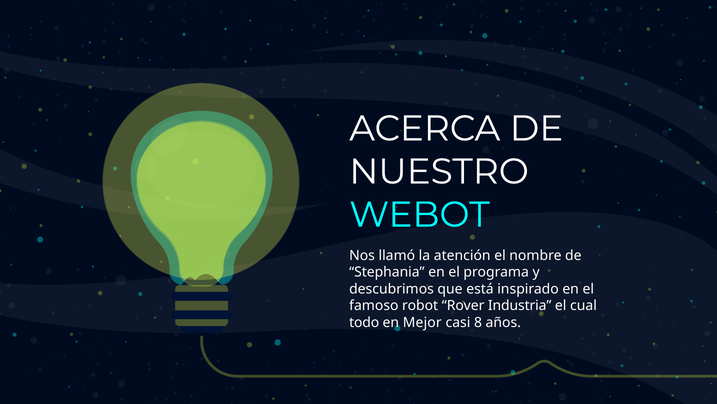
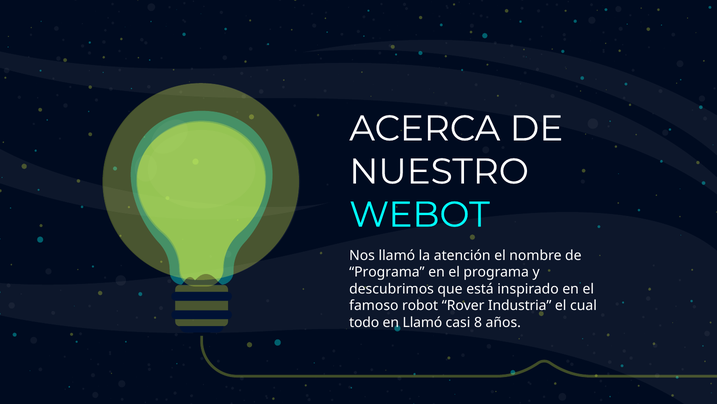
Stephania at (387, 272): Stephania -> Programa
en Mejor: Mejor -> Llamó
